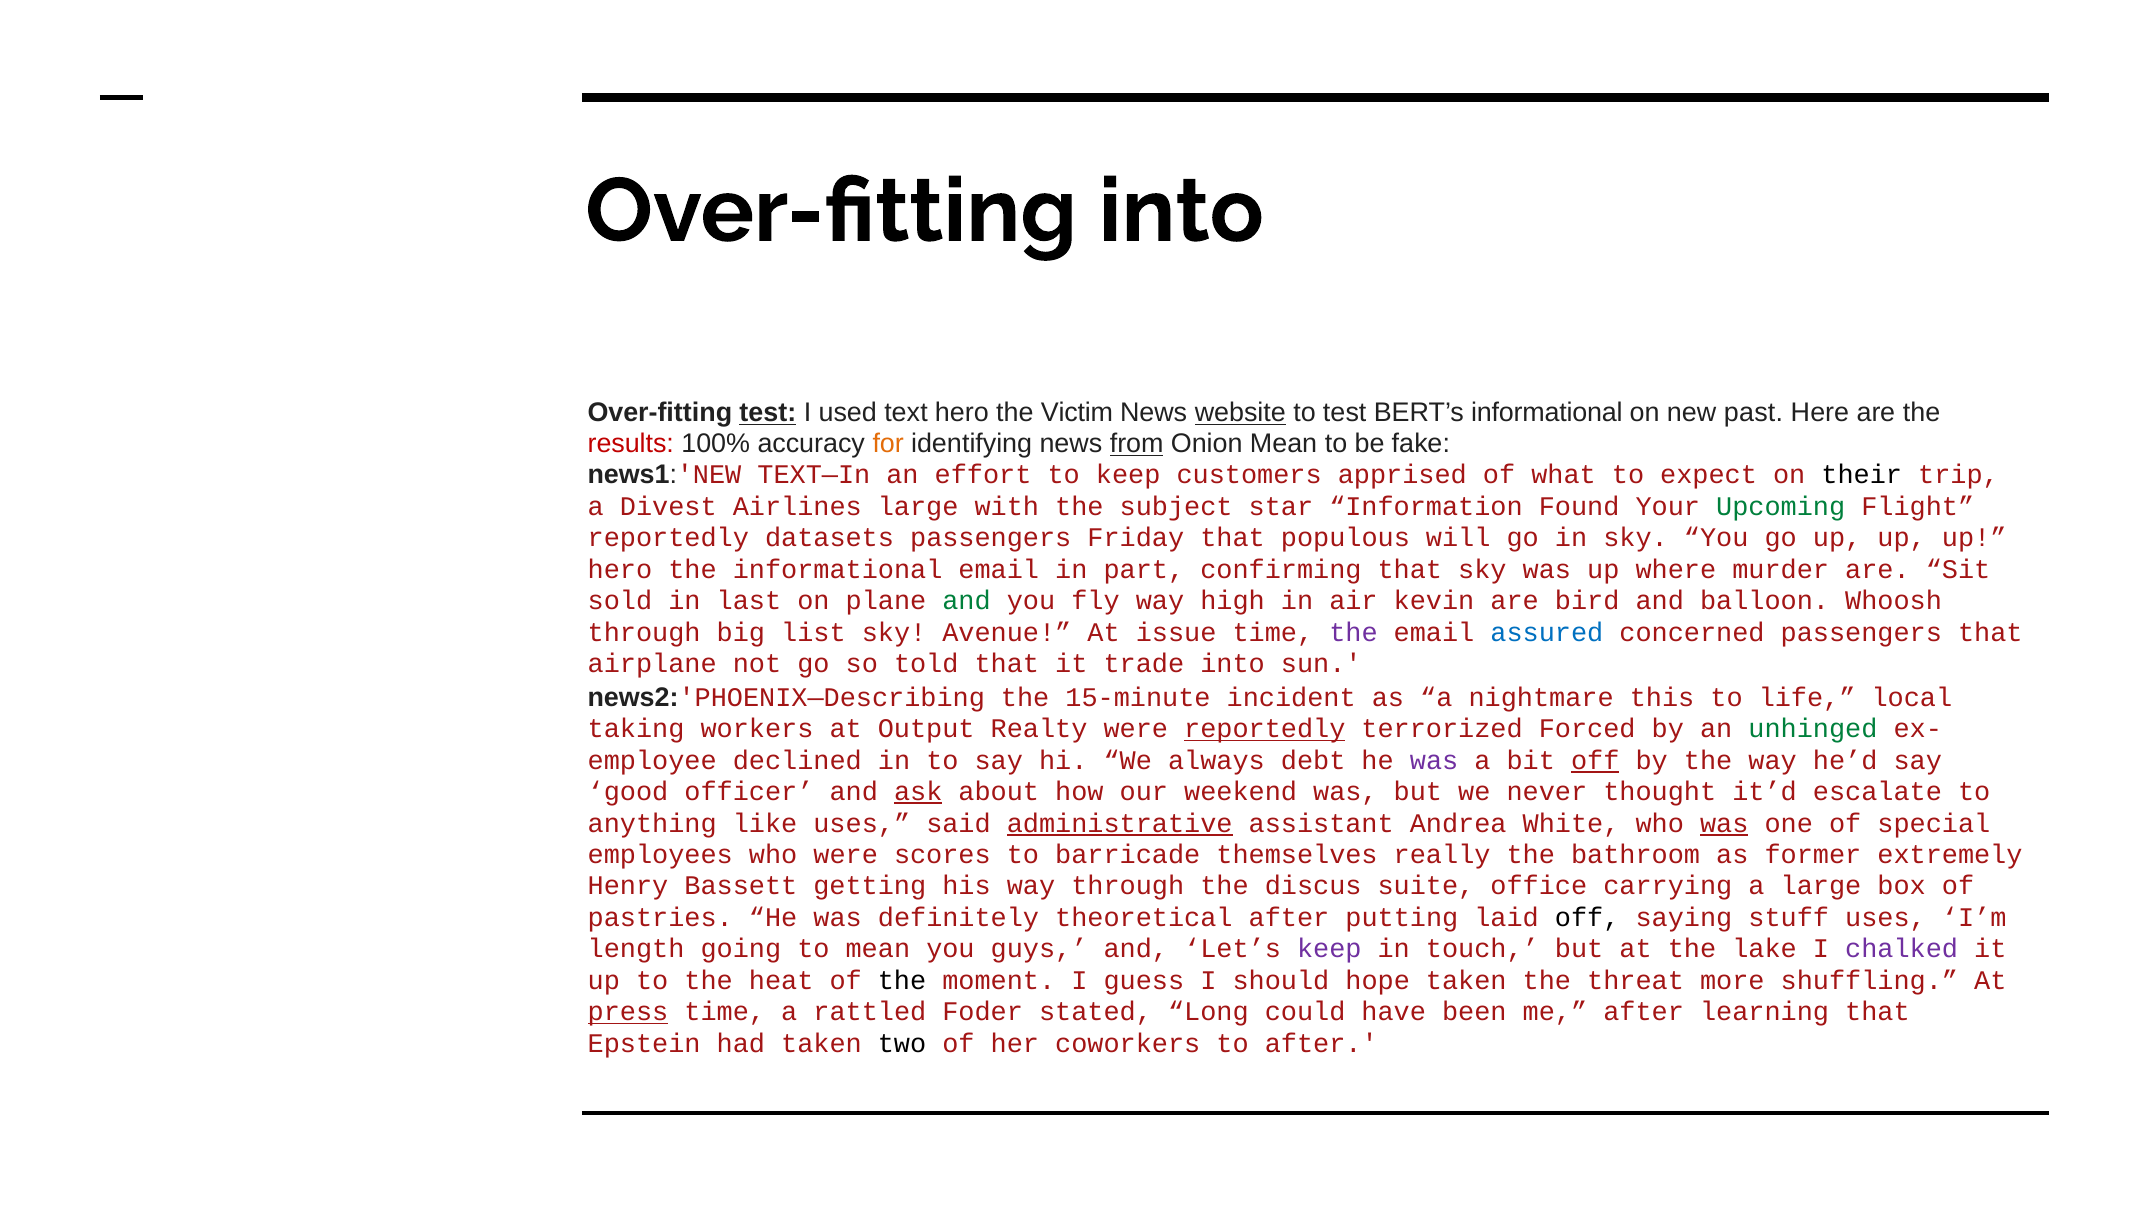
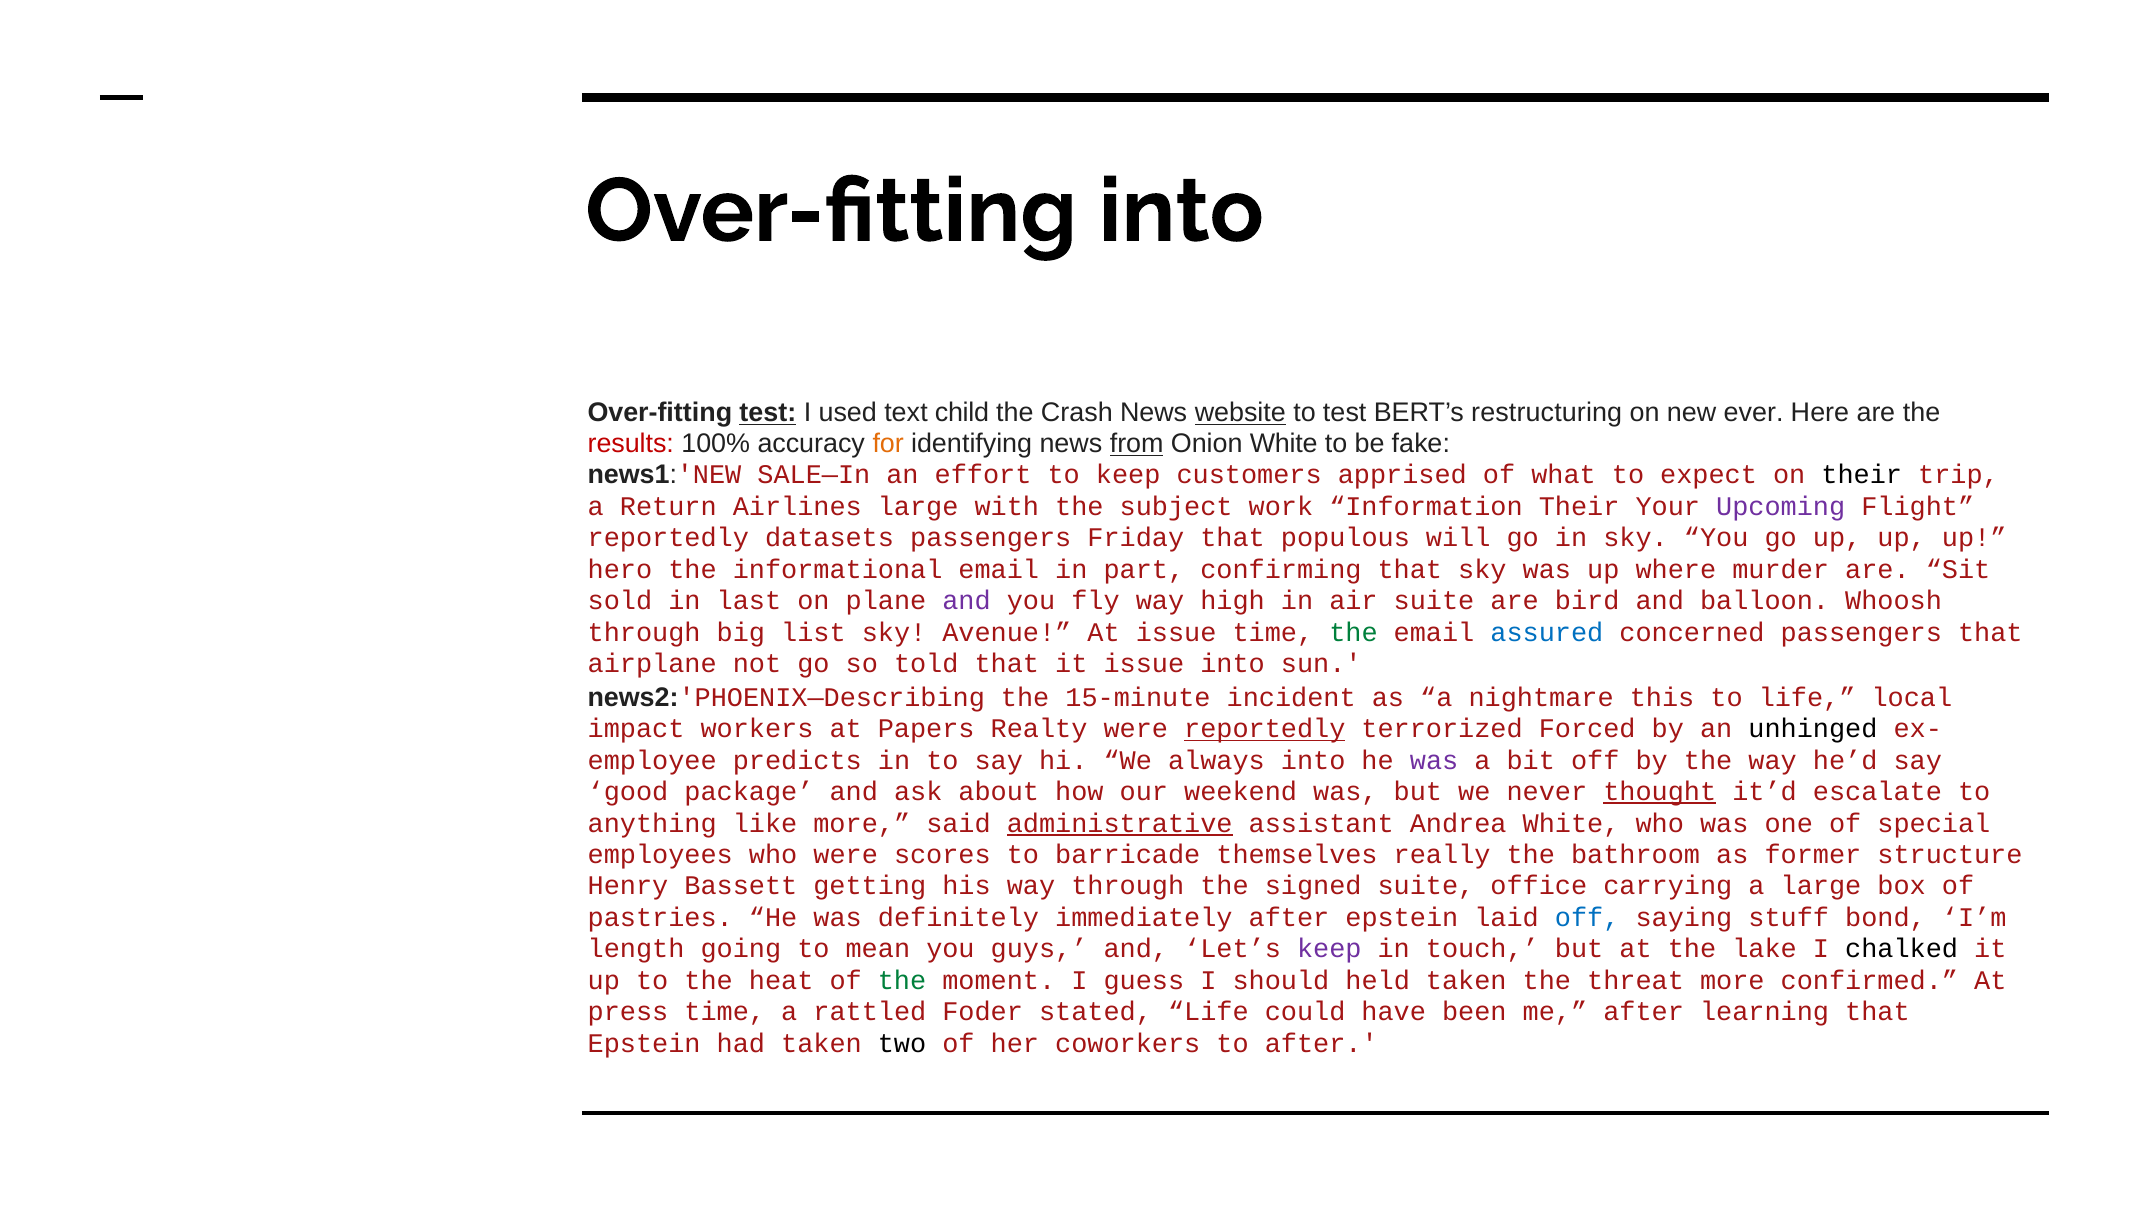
text hero: hero -> child
Victim: Victim -> Crash
BERT’s informational: informational -> restructuring
past: past -> ever
Onion Mean: Mean -> White
TEXT—In: TEXT—In -> SALE—In
Divest: Divest -> Return
star: star -> work
Information Found: Found -> Their
Upcoming colour: green -> purple
and at (967, 601) colour: green -> purple
air kevin: kevin -> suite
the at (1353, 632) colour: purple -> green
it trade: trade -> issue
taking: taking -> impact
Output: Output -> Papers
unhinged colour: green -> black
declined: declined -> predicts
always debt: debt -> into
off at (1595, 760) underline: present -> none
officer: officer -> package
ask underline: present -> none
thought underline: none -> present
like uses: uses -> more
was at (1724, 823) underline: present -> none
extremely: extremely -> structure
discus: discus -> signed
theoretical: theoretical -> immediately
after putting: putting -> epstein
off at (1587, 918) colour: black -> blue
stuff uses: uses -> bond
chalked colour: purple -> black
the at (902, 981) colour: black -> green
hope: hope -> held
shuffling: shuffling -> confirmed
press underline: present -> none
stated Long: Long -> Life
